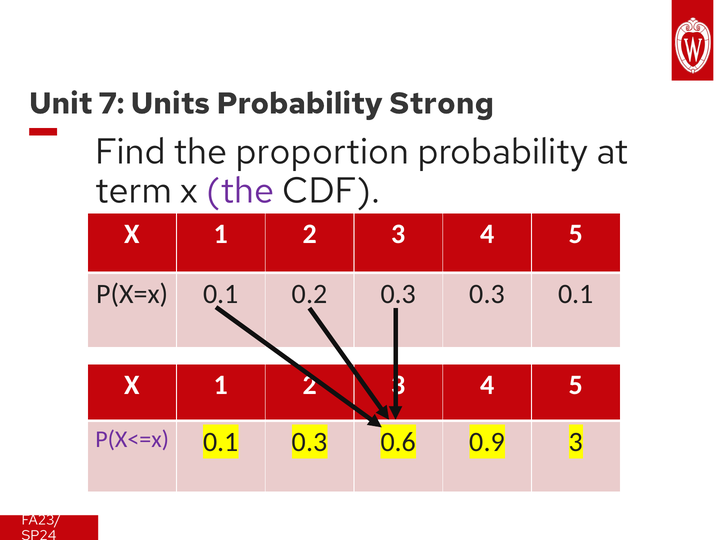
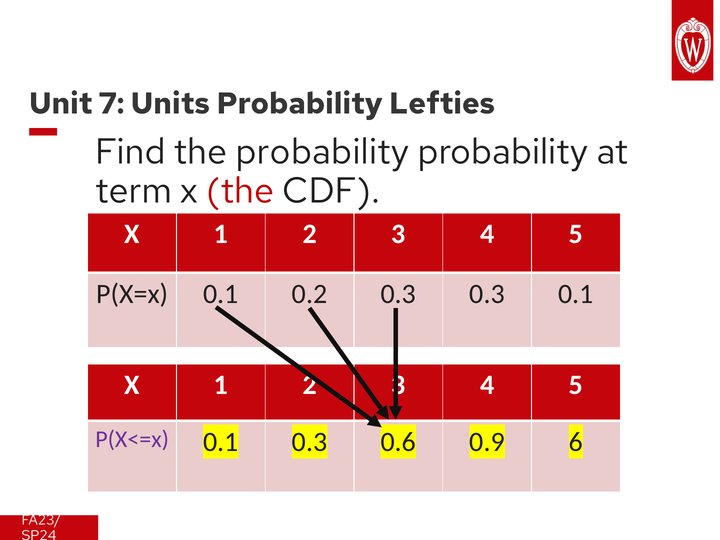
Strong: Strong -> Lefties
the proportion: proportion -> probability
the at (240, 191) colour: purple -> red
0.9 3: 3 -> 6
